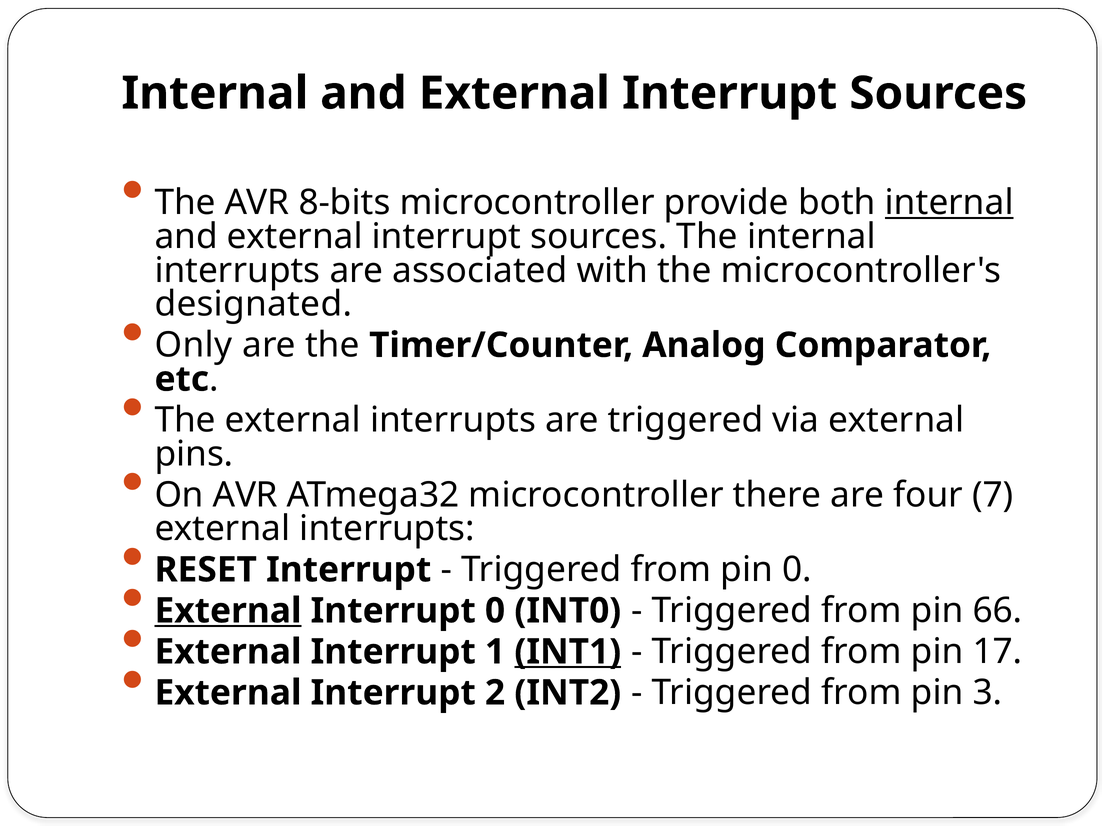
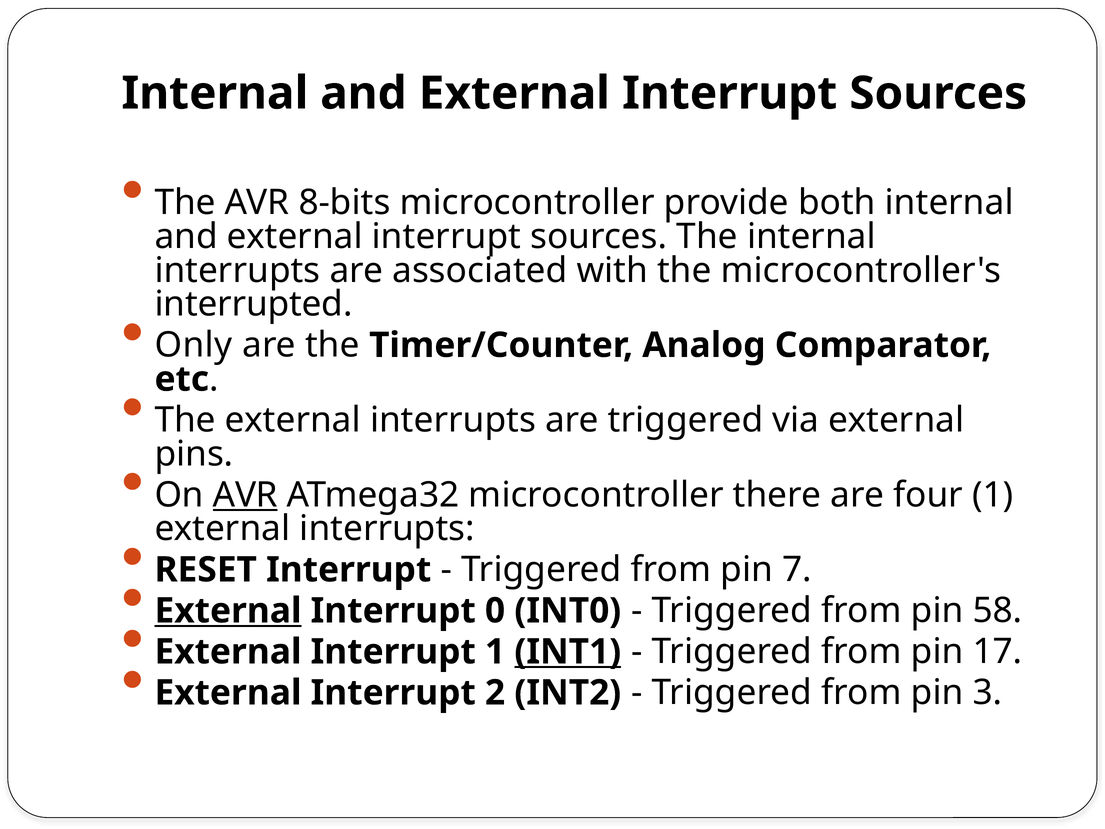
internal at (949, 203) underline: present -> none
designated: designated -> interrupted
AVR at (245, 495) underline: none -> present
four 7: 7 -> 1
pin 0: 0 -> 7
66: 66 -> 58
